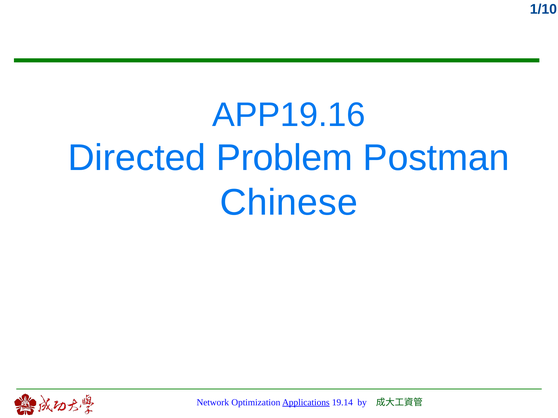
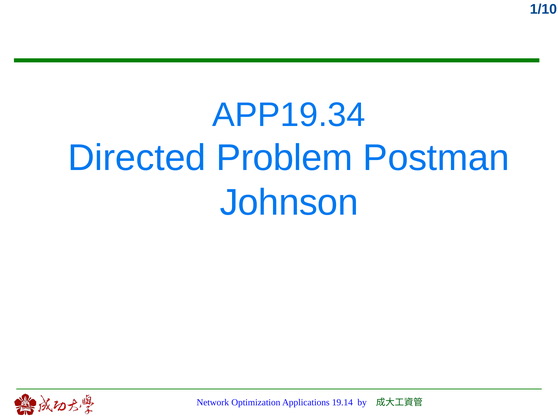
APP19.16: APP19.16 -> APP19.34
Chinese: Chinese -> Johnson
Applications underline: present -> none
